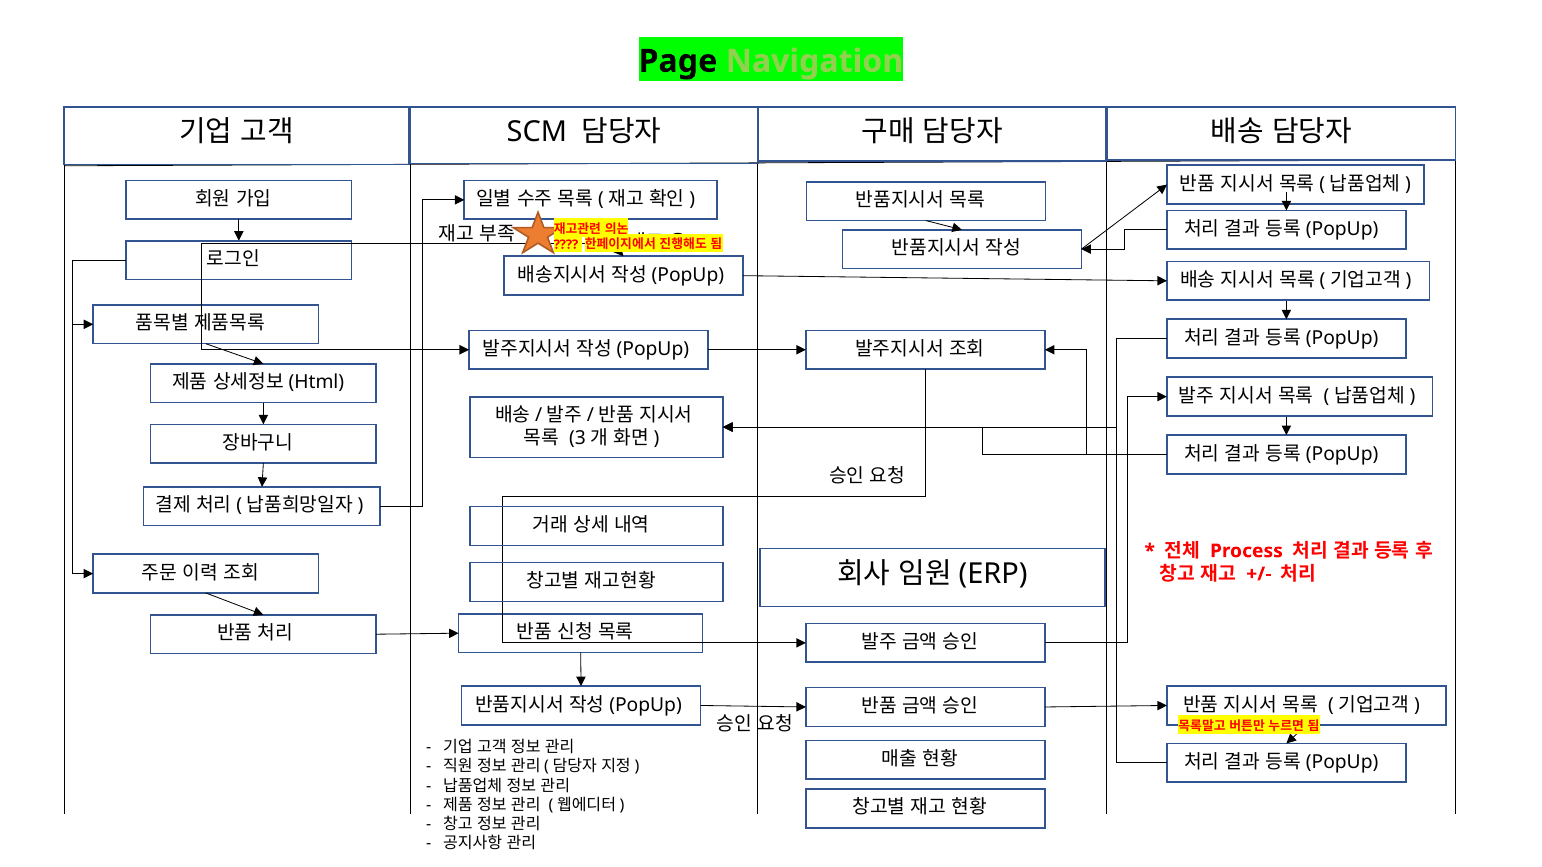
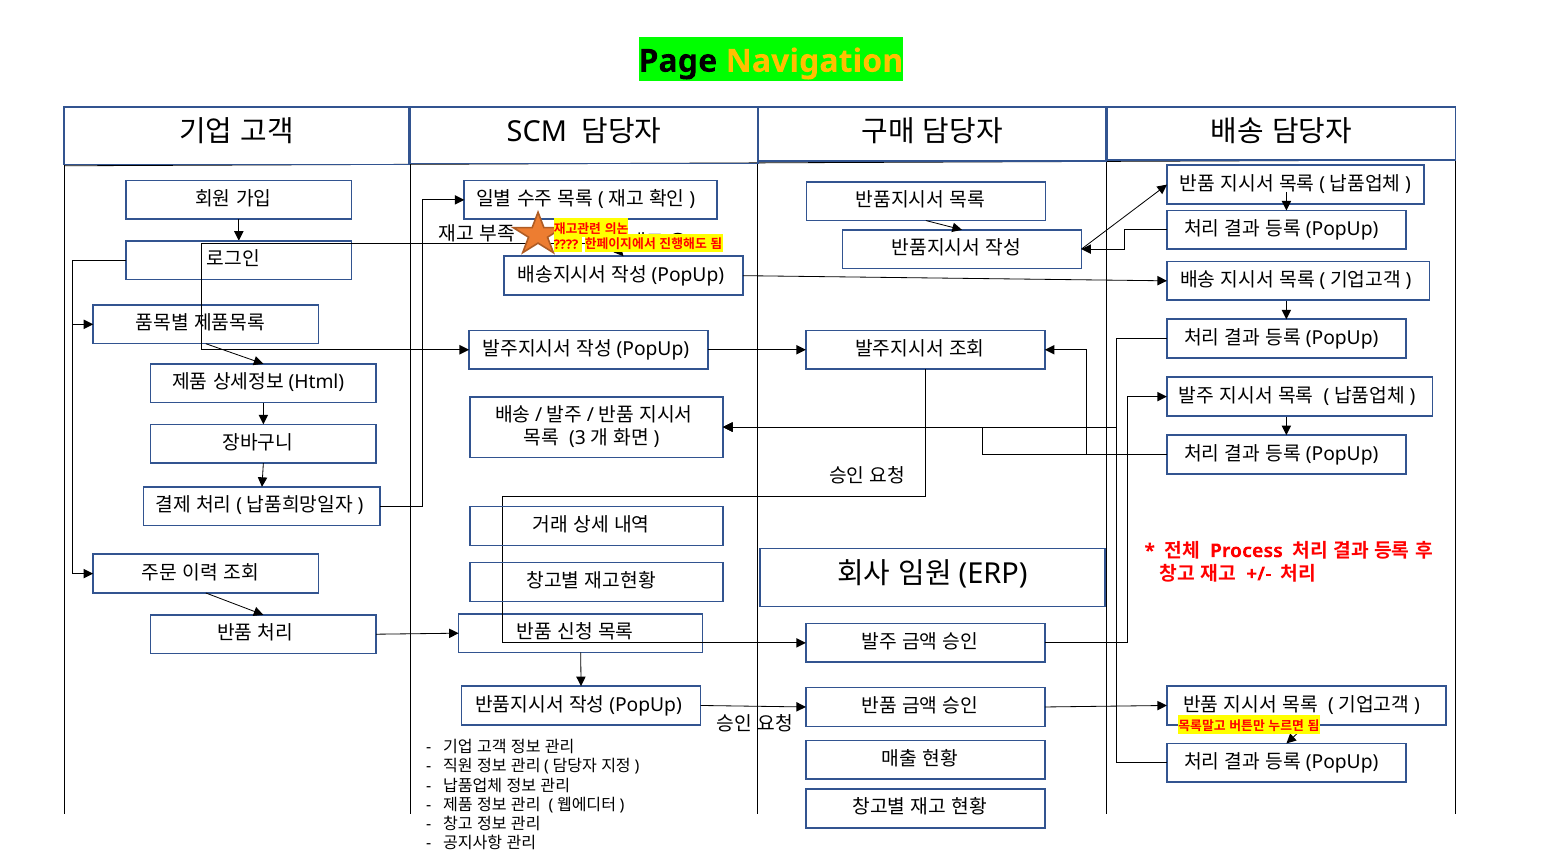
Navigation colour: light green -> yellow
